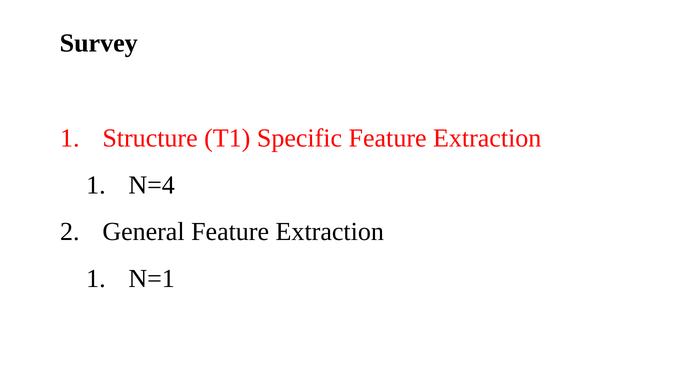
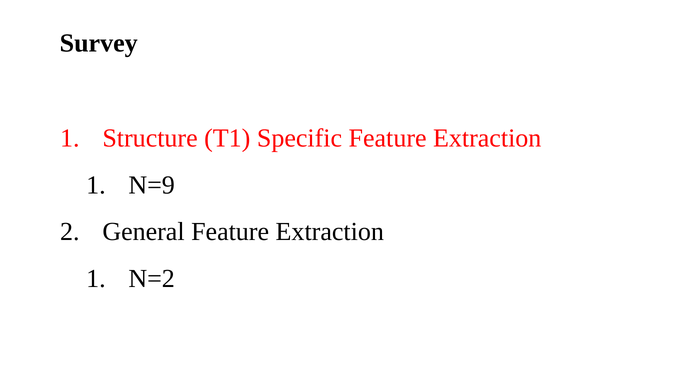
N=4: N=4 -> N=9
N=1: N=1 -> N=2
